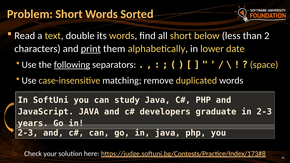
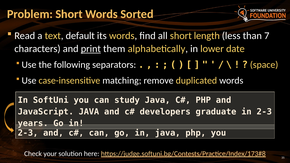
double: double -> default
below: below -> length
2: 2 -> 7
following underline: present -> none
